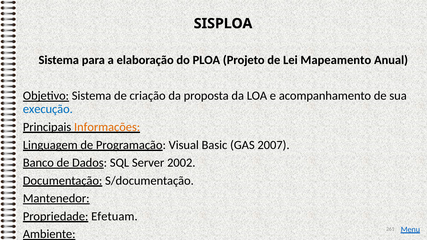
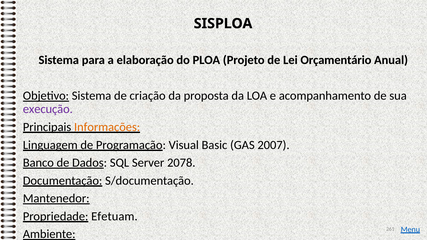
Mapeamento: Mapeamento -> Orçamentário
execução colour: blue -> purple
2002: 2002 -> 2078
